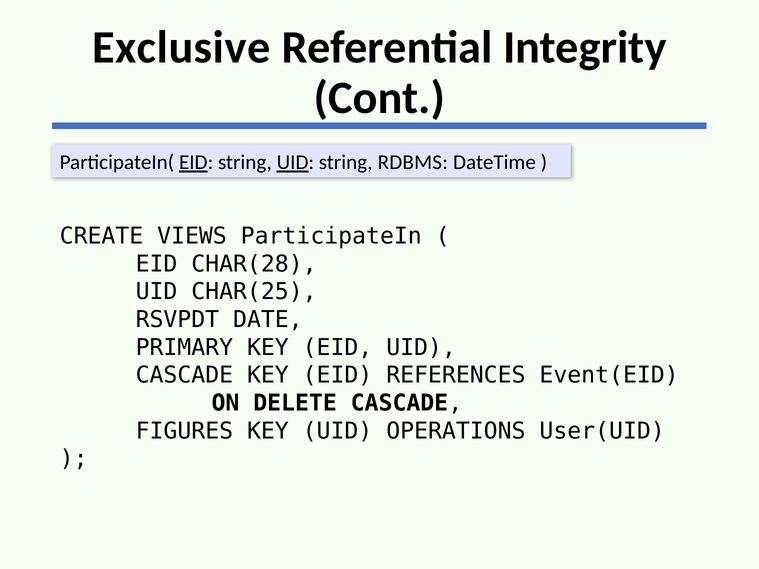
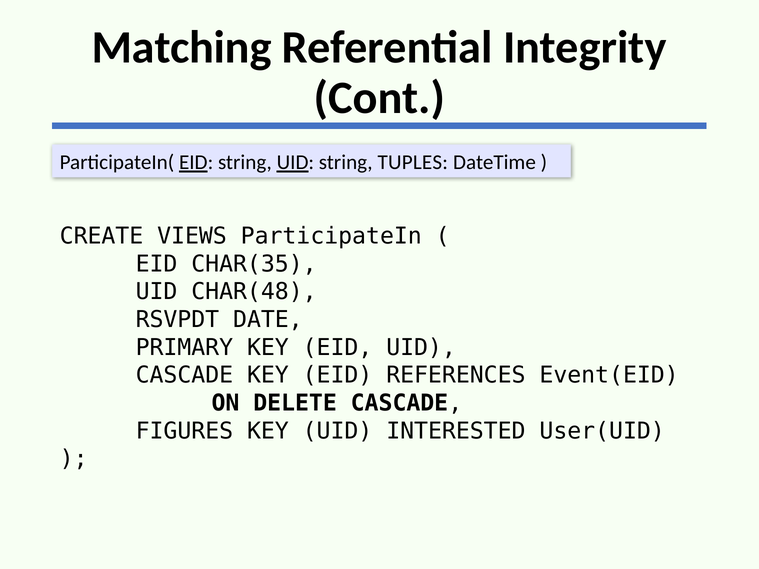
Exclusive: Exclusive -> Matching
RDBMS: RDBMS -> TUPLES
CHAR(28: CHAR(28 -> CHAR(35
CHAR(25: CHAR(25 -> CHAR(48
OPERATIONS: OPERATIONS -> INTERESTED
